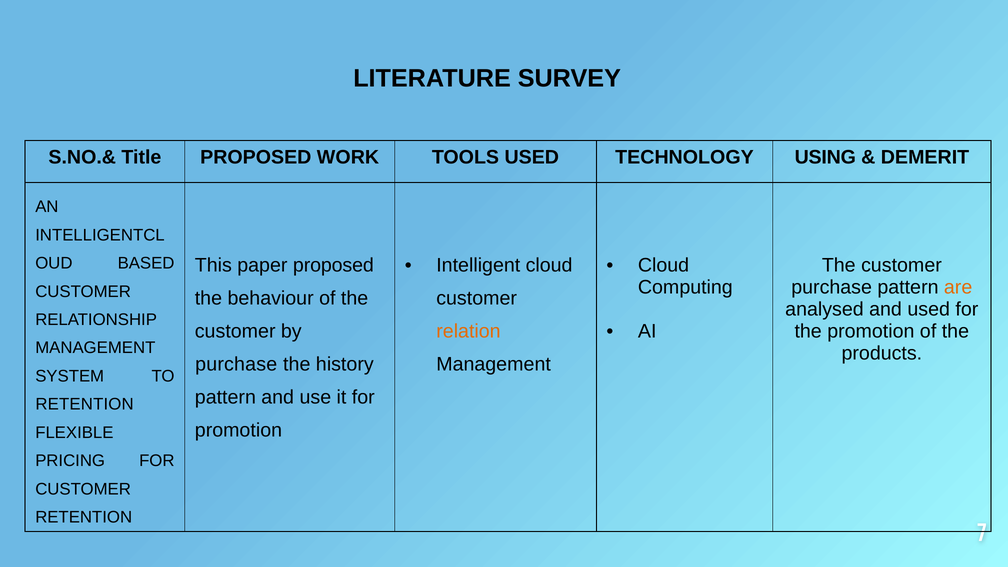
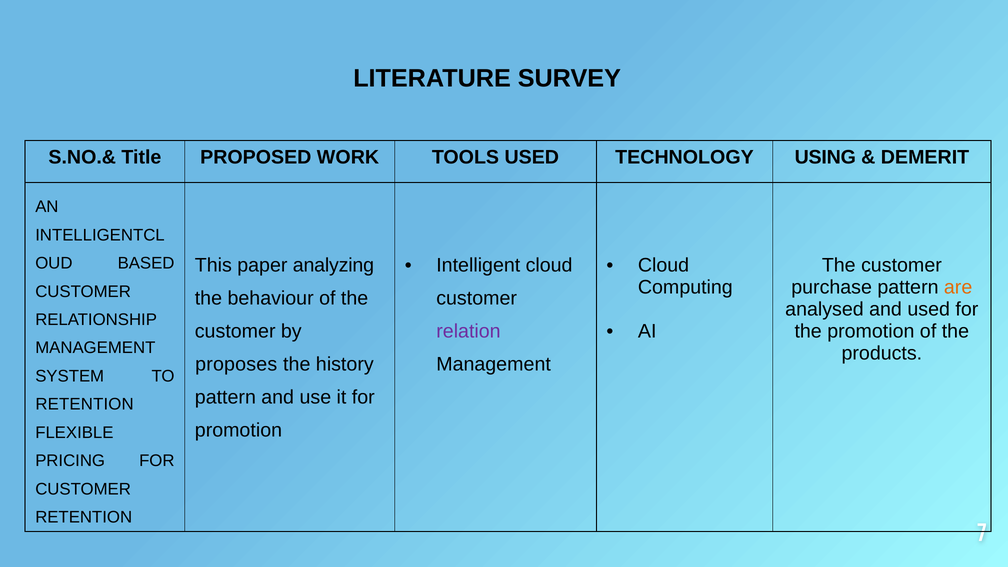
paper proposed: proposed -> analyzing
relation colour: orange -> purple
purchase at (236, 364): purchase -> proposes
